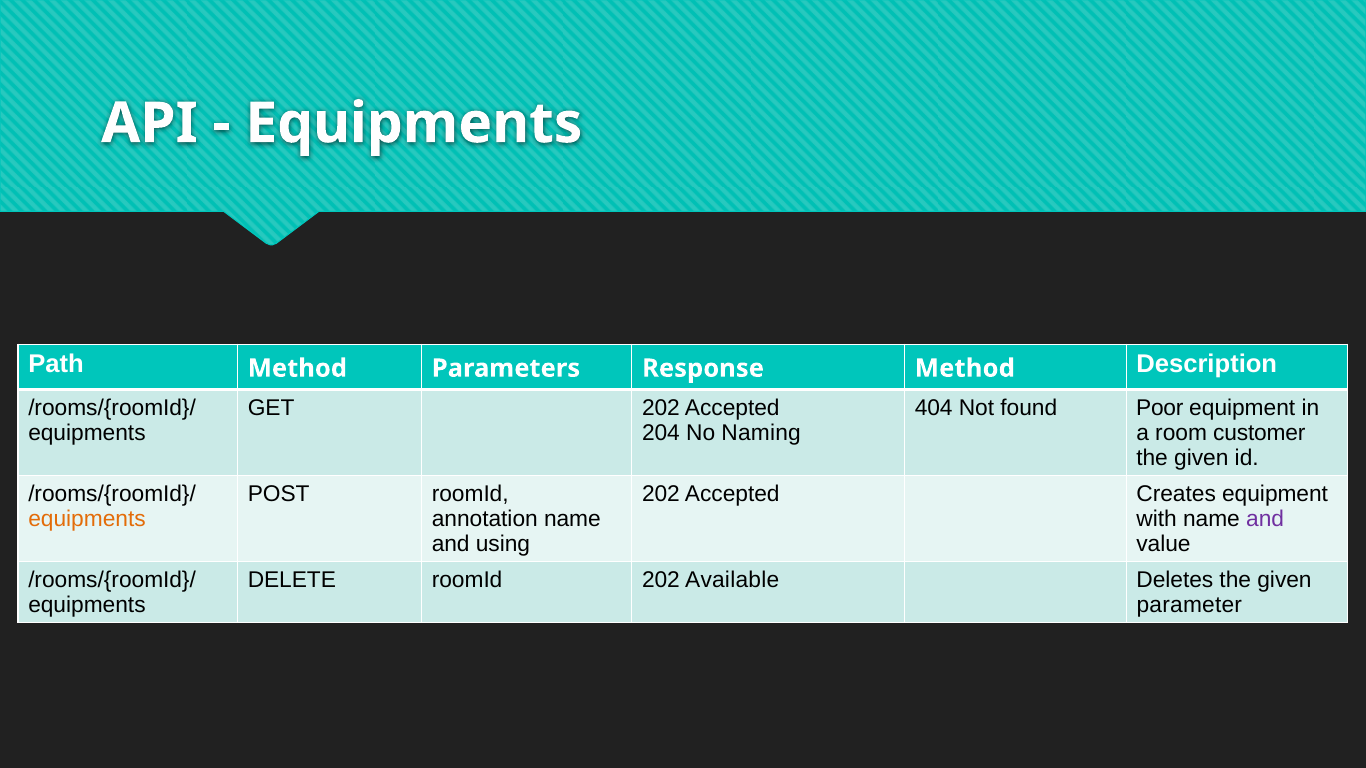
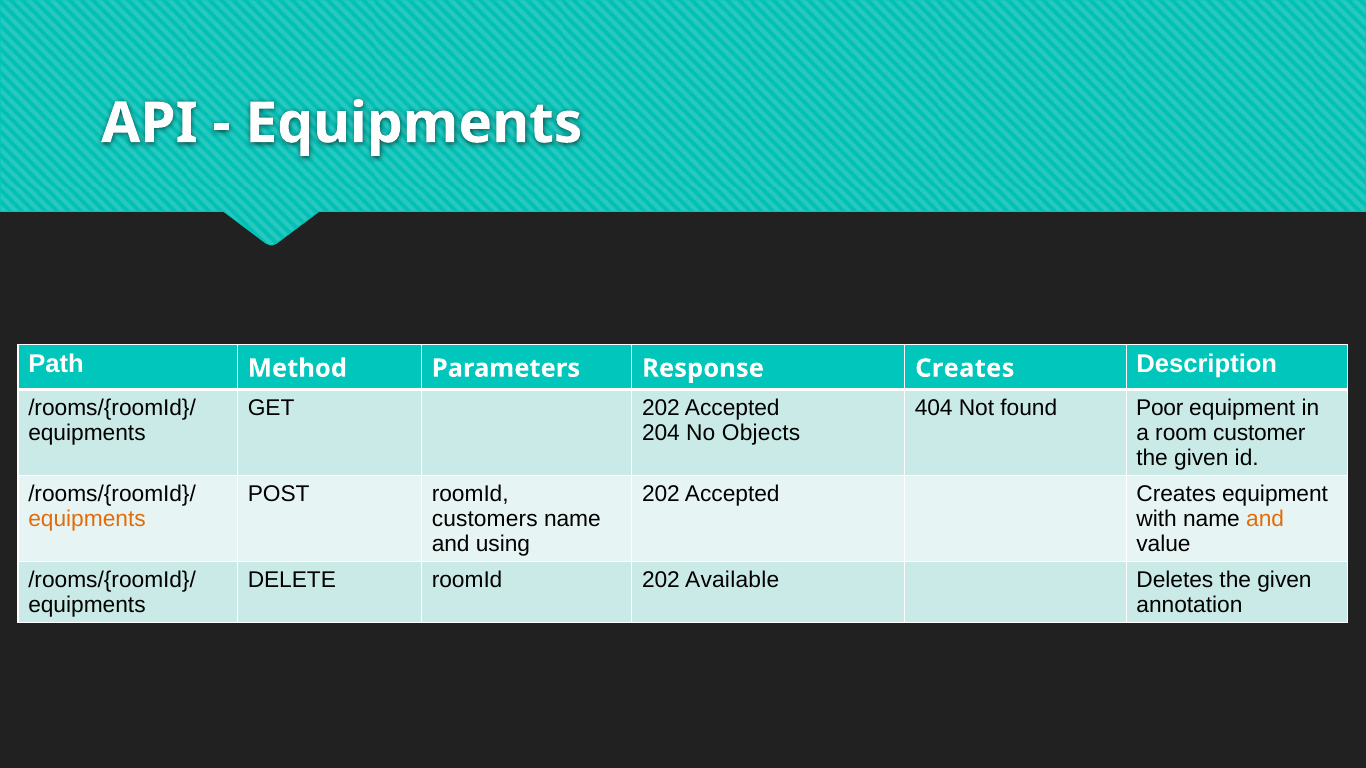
Response Method: Method -> Creates
Naming: Naming -> Objects
annotation: annotation -> customers
and at (1265, 519) colour: purple -> orange
parameter: parameter -> annotation
